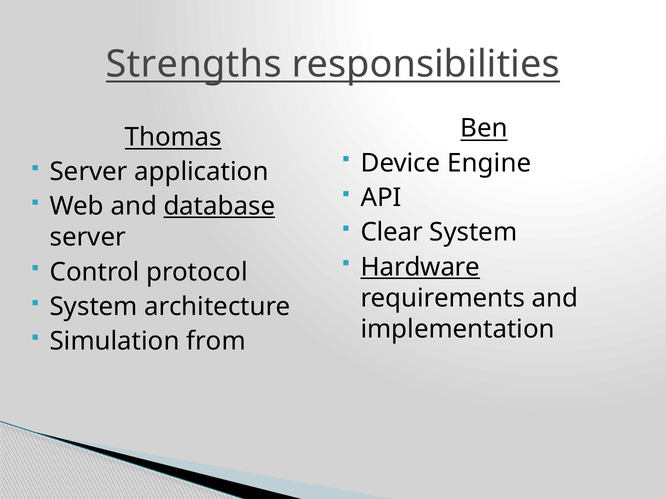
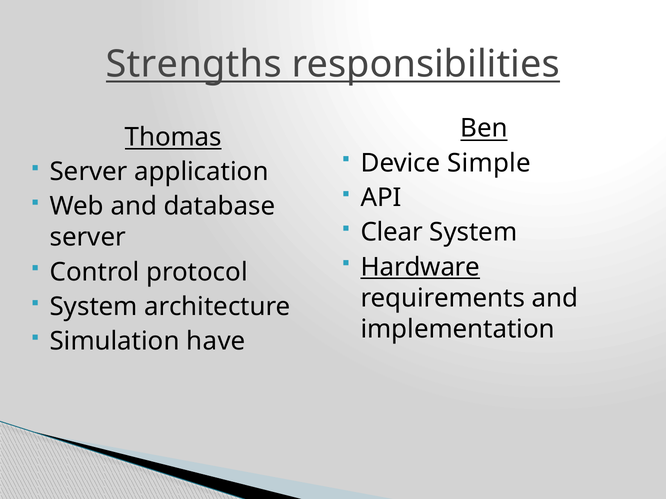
Engine: Engine -> Simple
database underline: present -> none
from: from -> have
